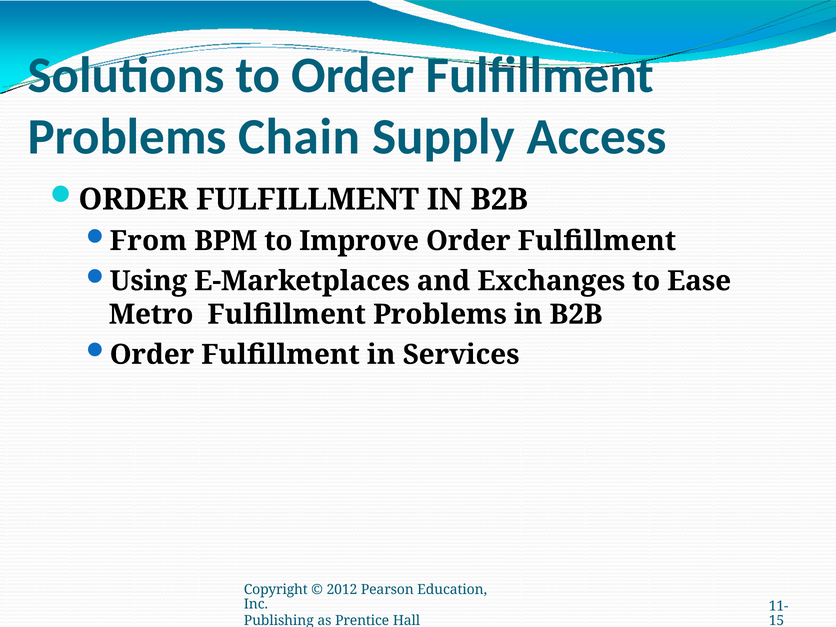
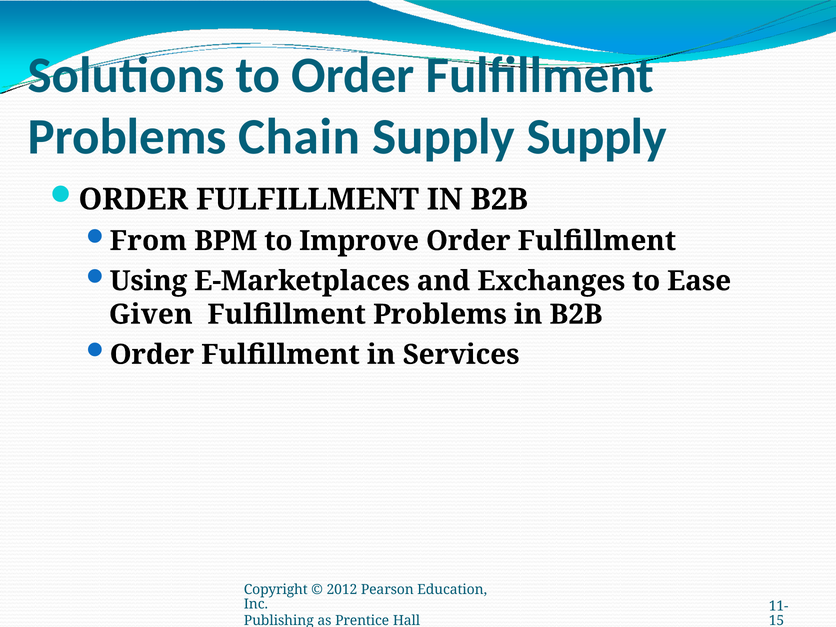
Supply Access: Access -> Supply
Metro: Metro -> Given
